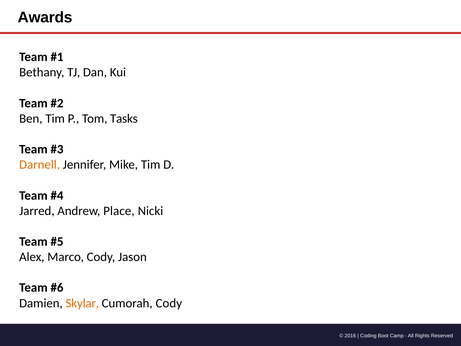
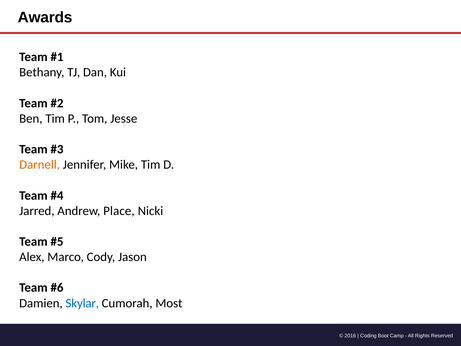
Tasks: Tasks -> Jesse
Skylar colour: orange -> blue
Cumorah Cody: Cody -> Most
